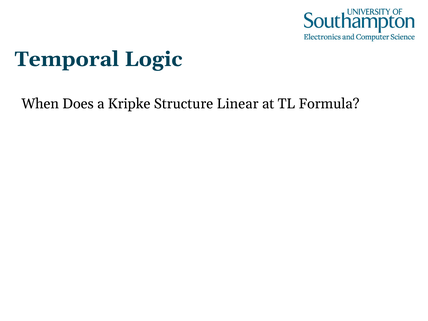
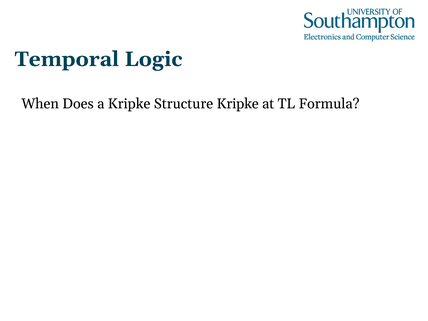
Structure Linear: Linear -> Kripke
